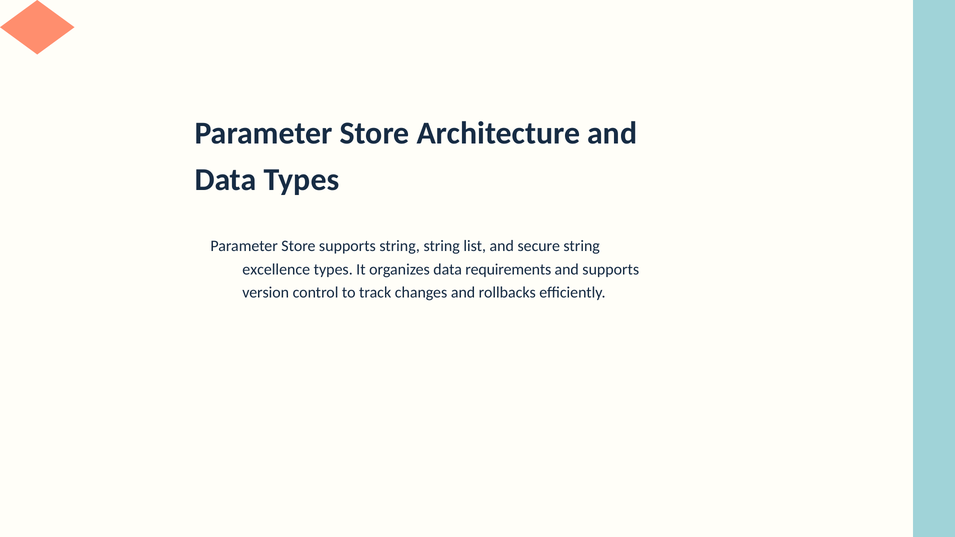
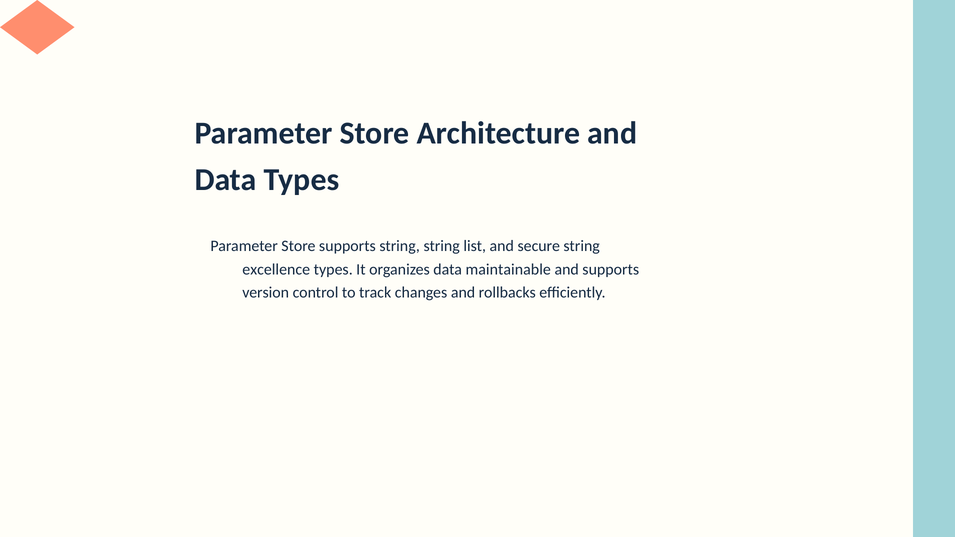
requirements: requirements -> maintainable
